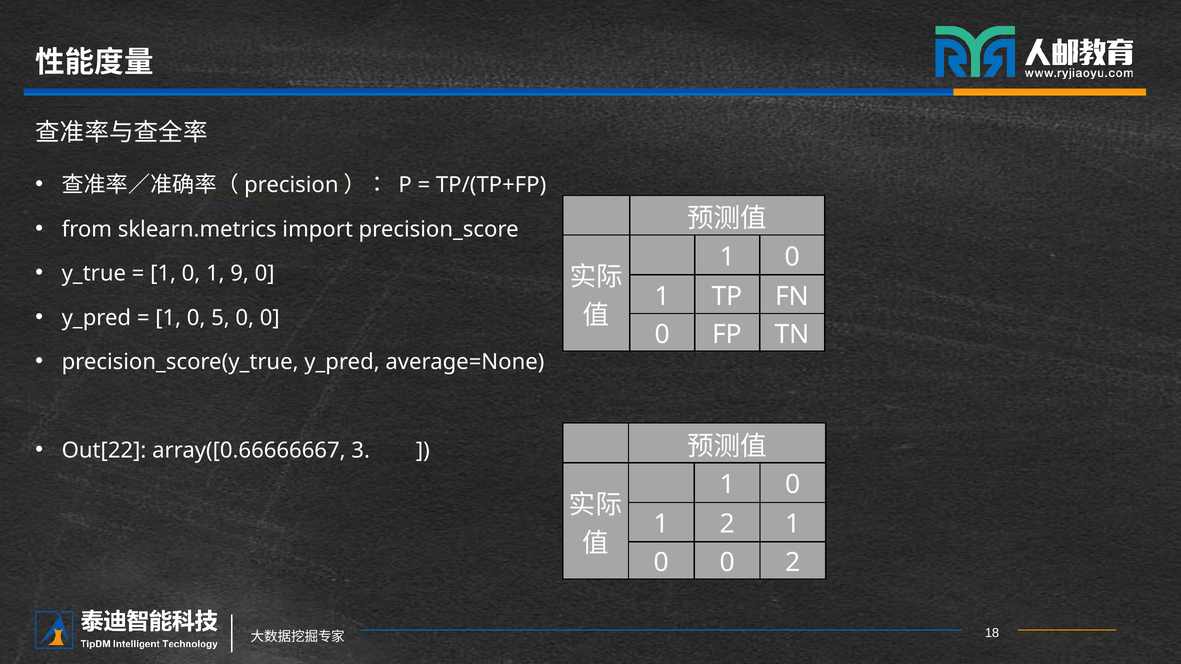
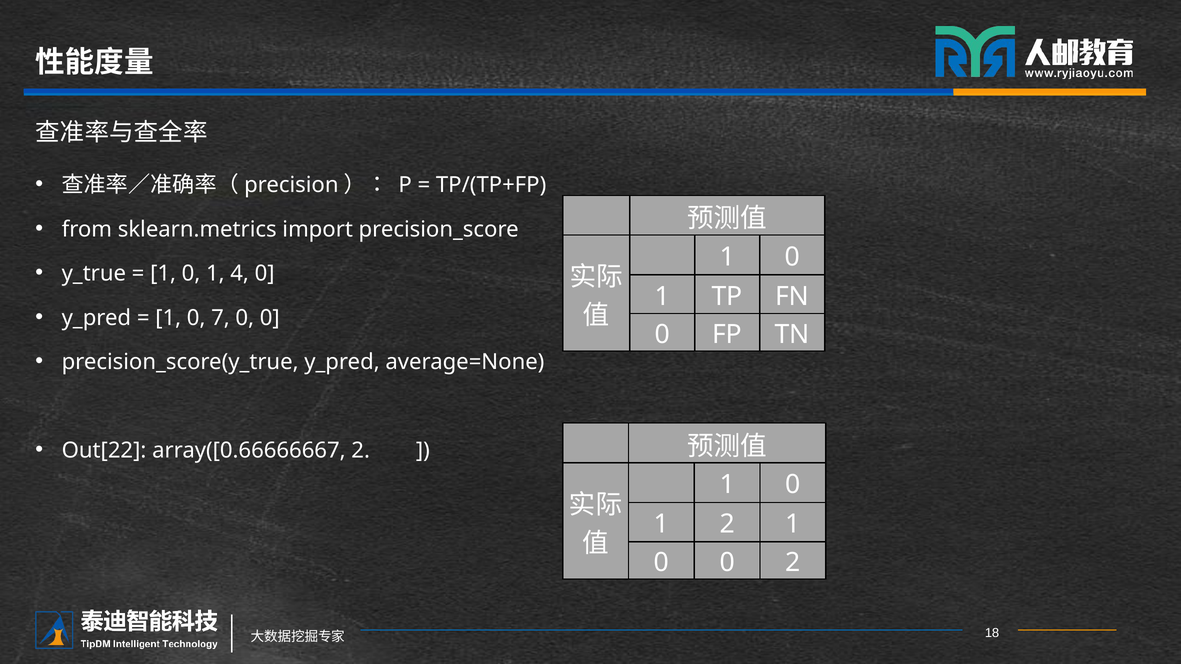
9: 9 -> 4
5: 5 -> 7
array([0.66666667 3: 3 -> 2
